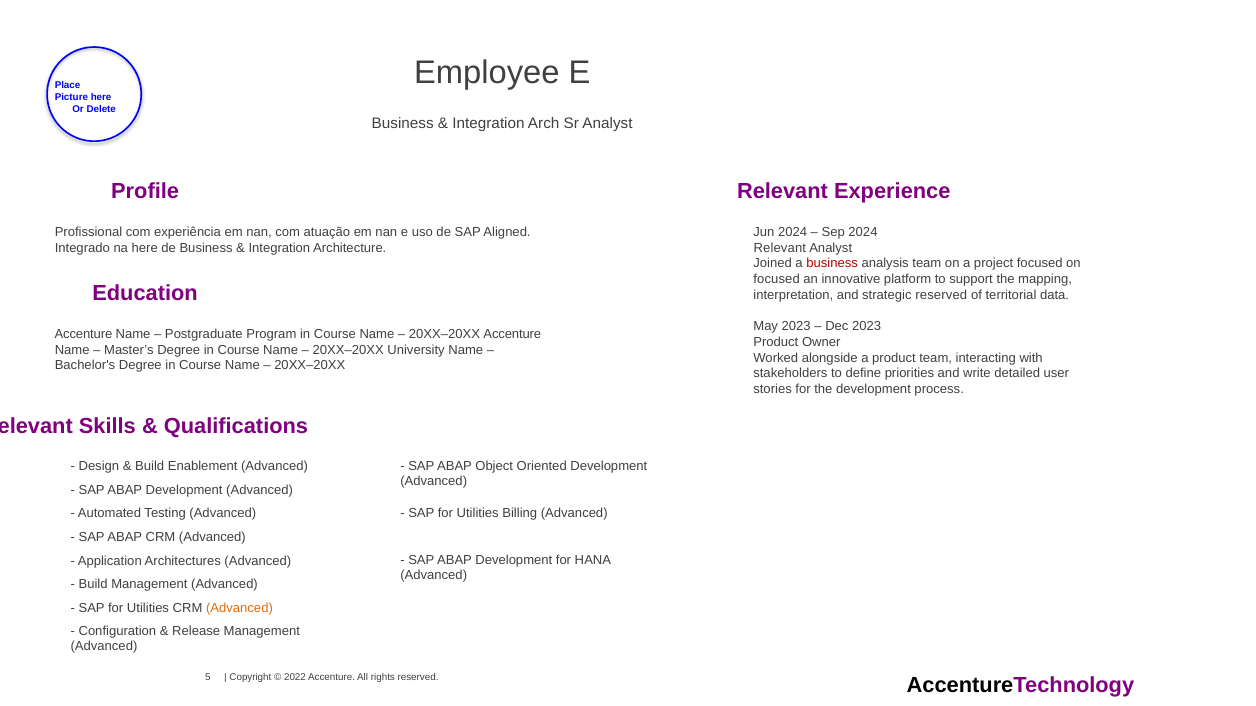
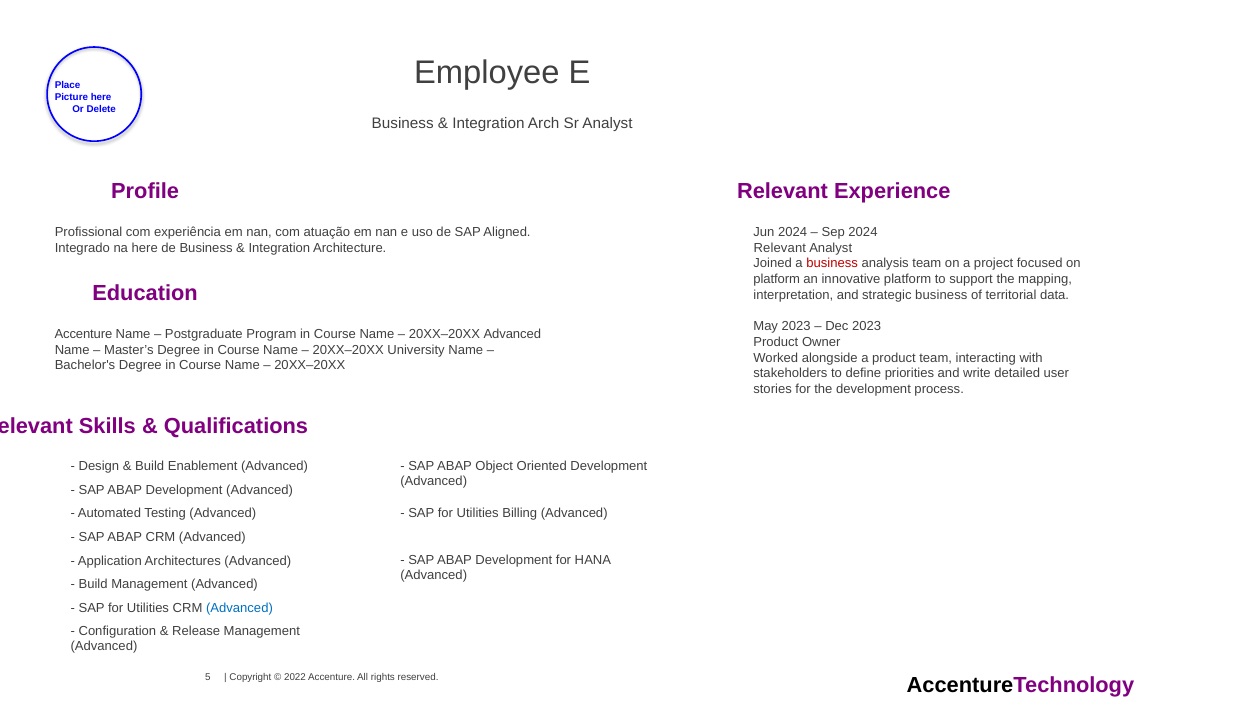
focused at (777, 279): focused -> platform
strategic reserved: reserved -> business
20XX–20XX Accenture: Accenture -> Advanced
Advanced at (239, 608) colour: orange -> blue
